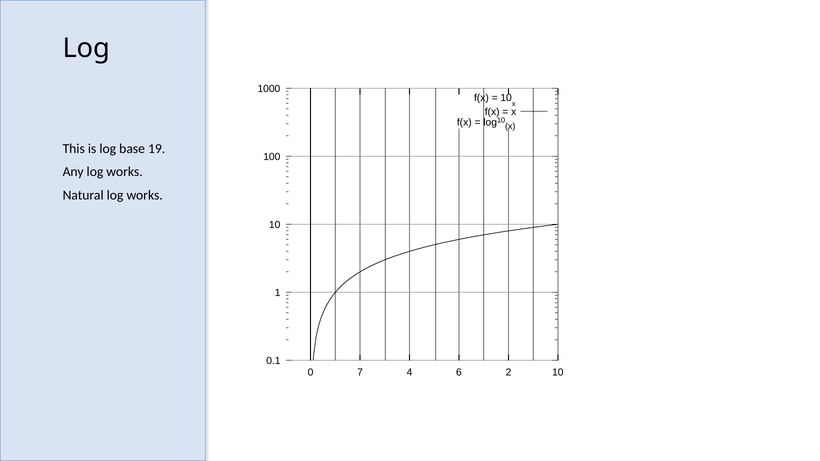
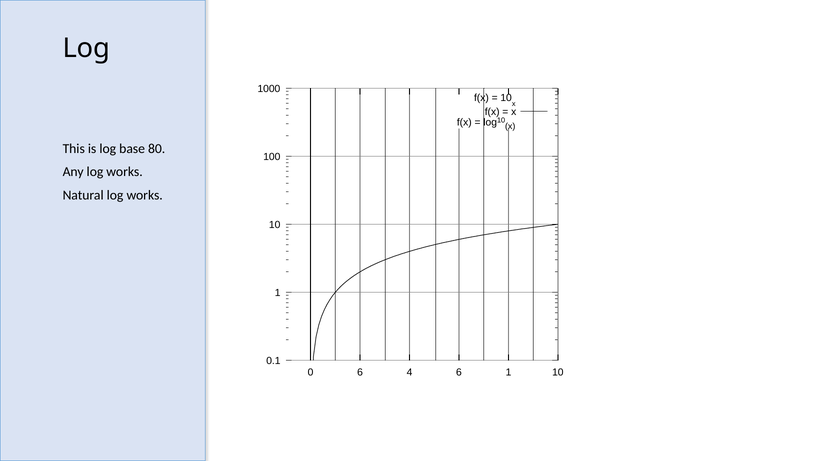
19: 19 -> 80
0 7: 7 -> 6
6 2: 2 -> 1
